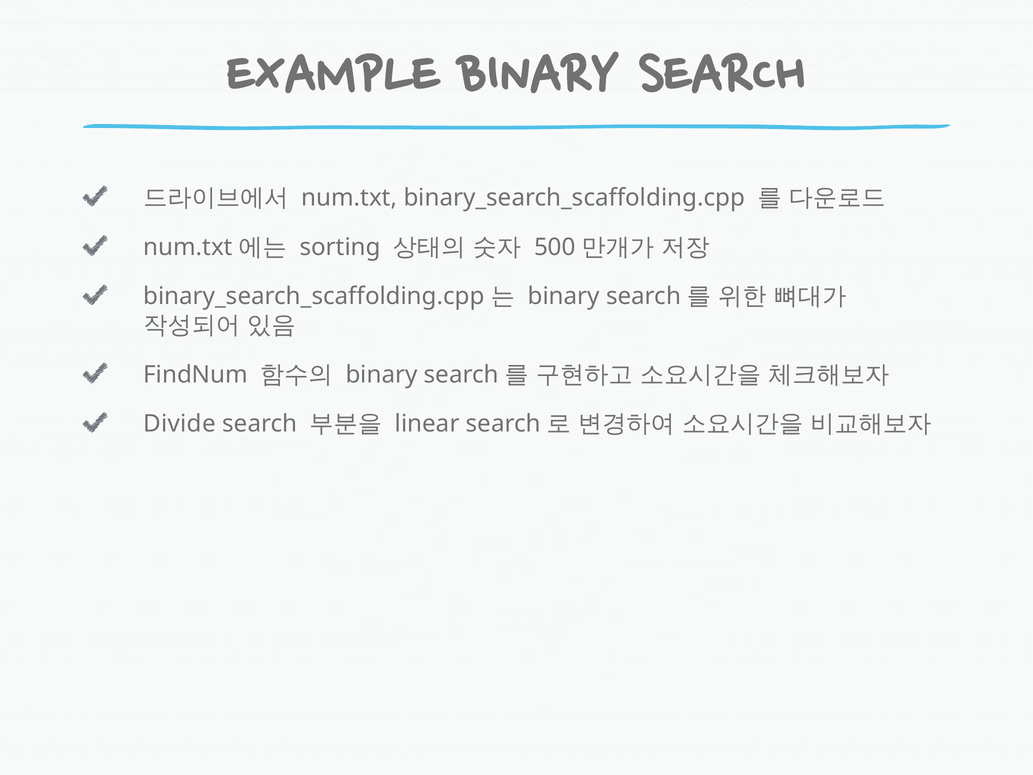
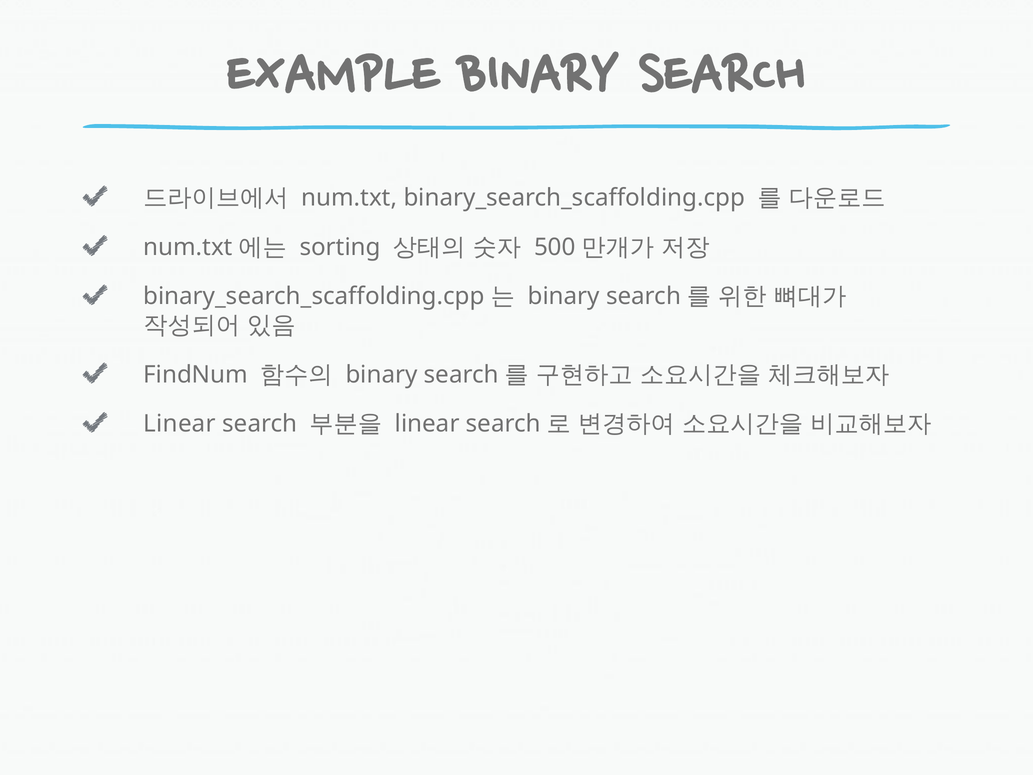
Divide at (180, 424): Divide -> Linear
